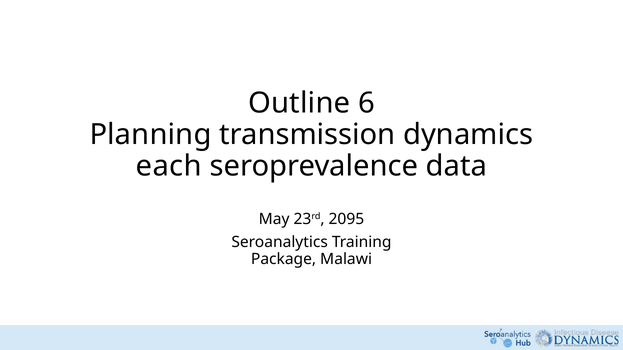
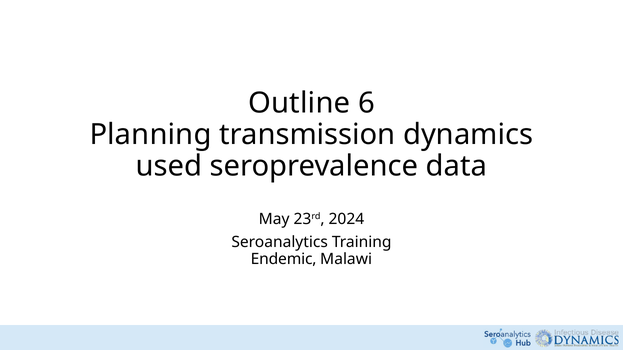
each: each -> used
2095: 2095 -> 2024
Package: Package -> Endemic
